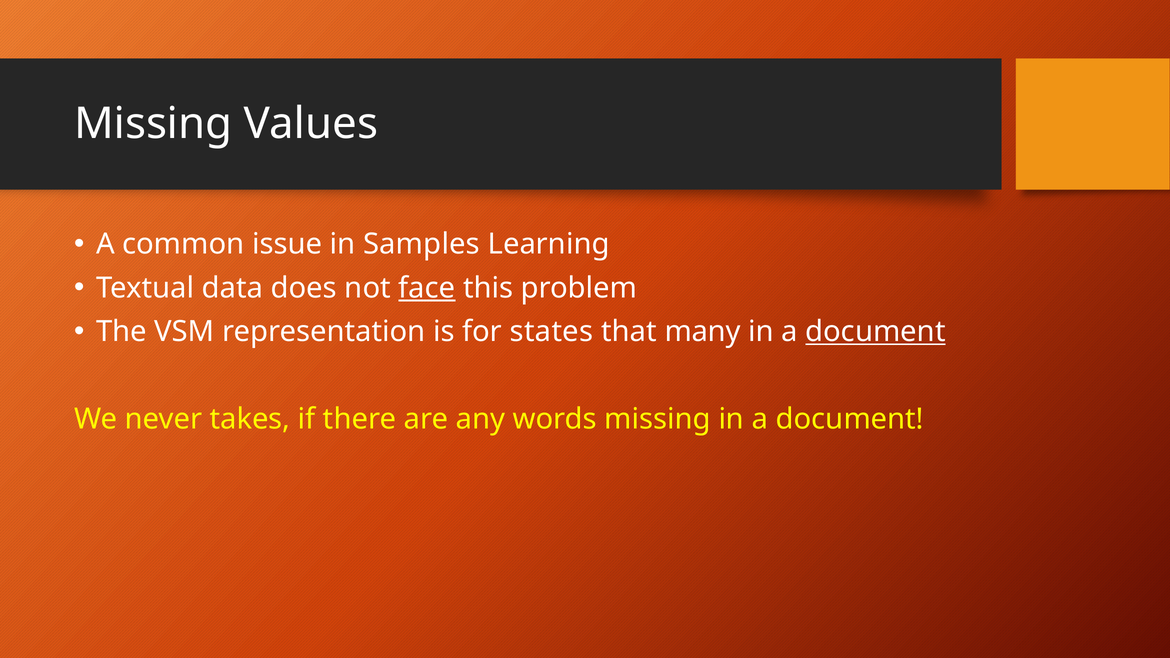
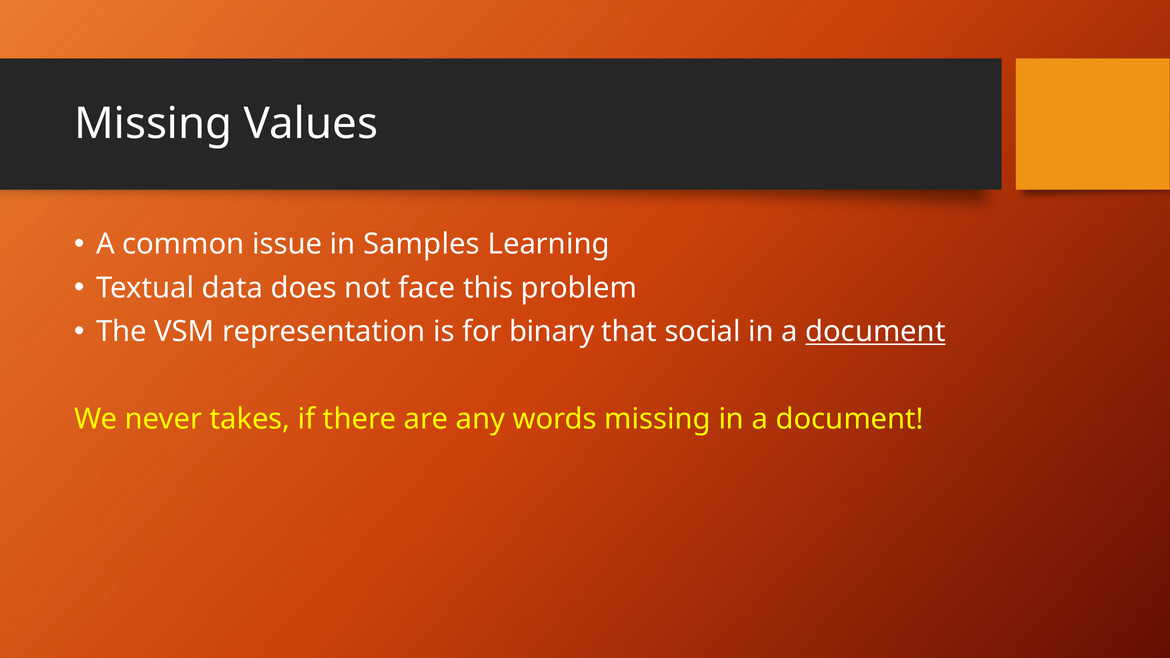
face underline: present -> none
states: states -> binary
many: many -> social
